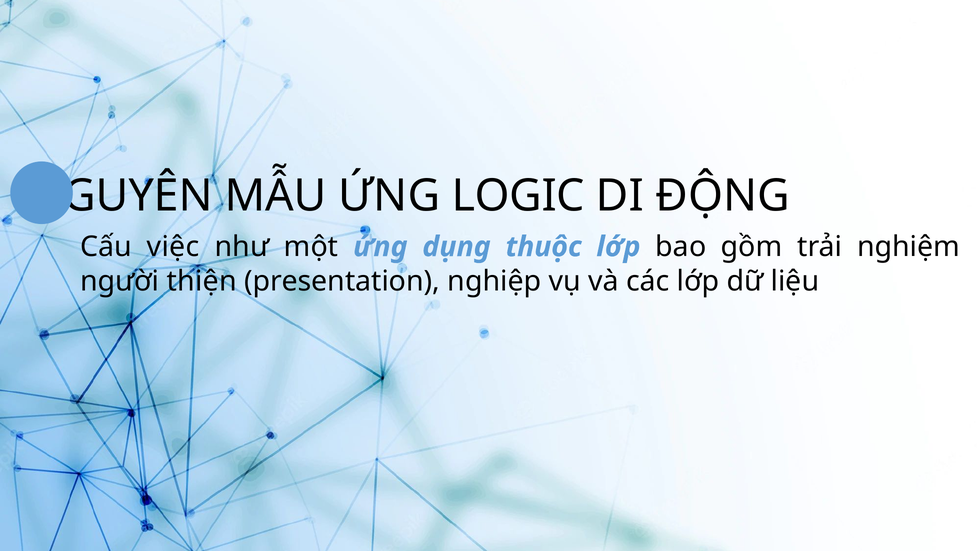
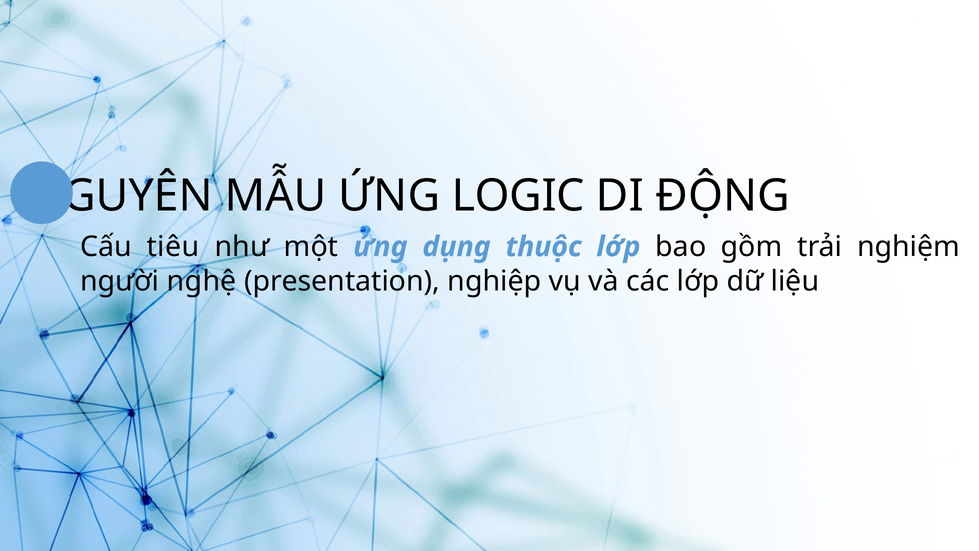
việc: việc -> tiêu
thiện: thiện -> nghệ
